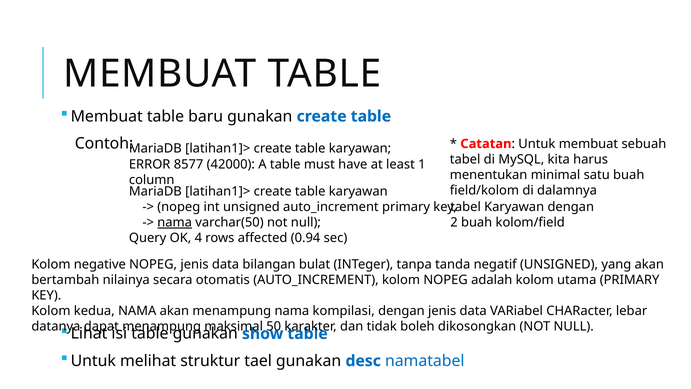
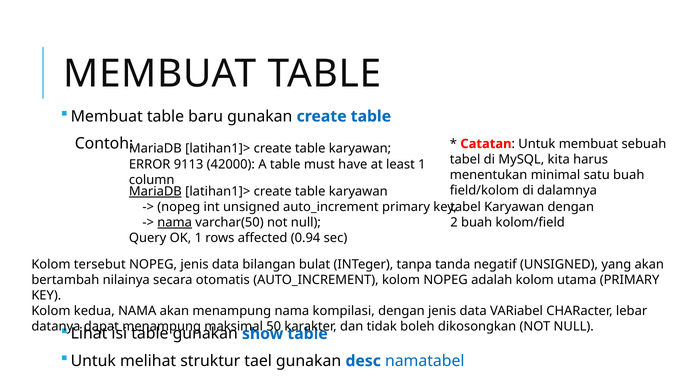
8577: 8577 -> 9113
MariaDB at (155, 191) underline: none -> present
OK 4: 4 -> 1
negative: negative -> tersebut
